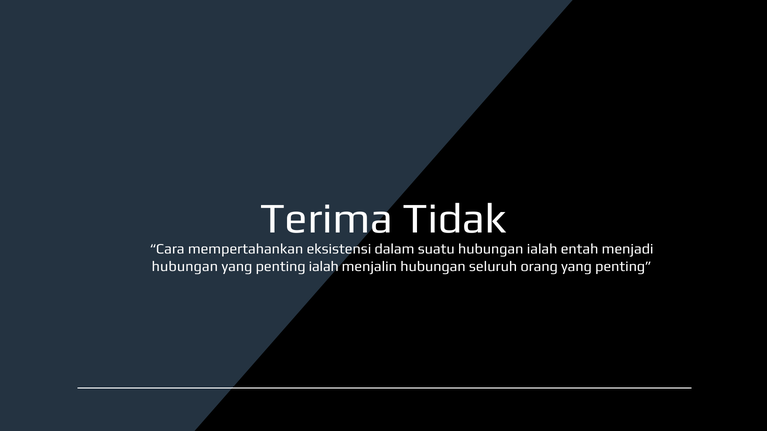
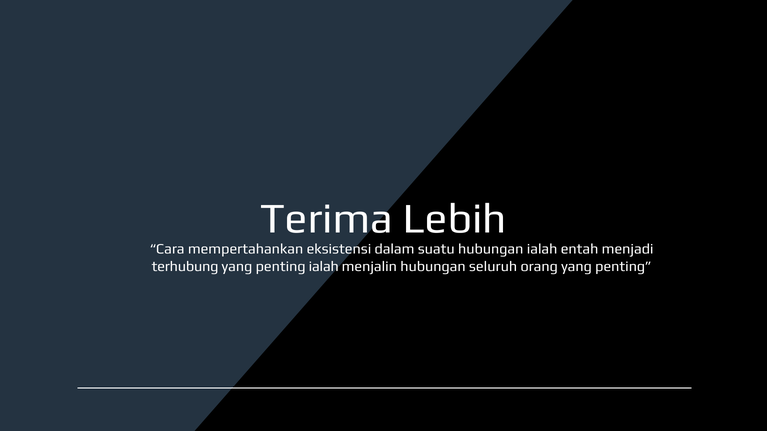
Tidak: Tidak -> Lebih
hubungan at (185, 267): hubungan -> terhubung
